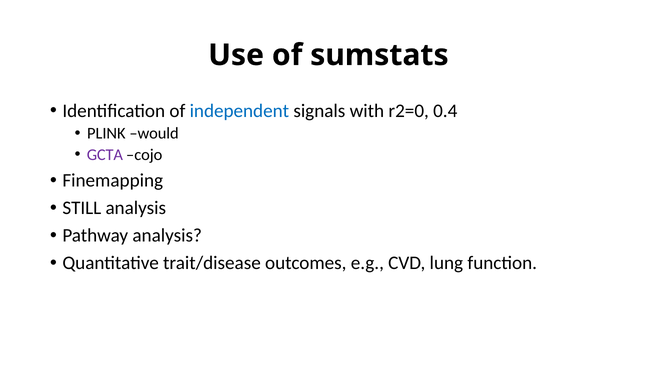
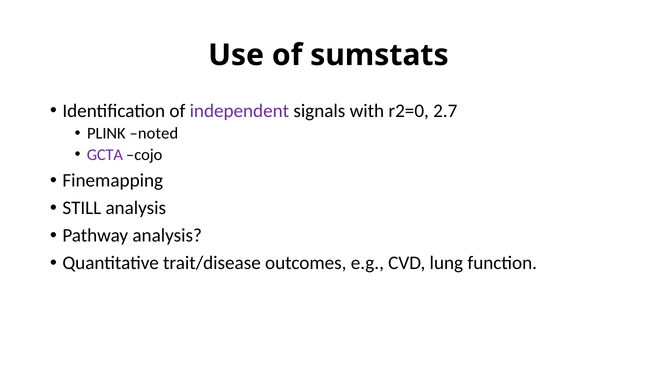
independent colour: blue -> purple
0.4: 0.4 -> 2.7
would: would -> noted
